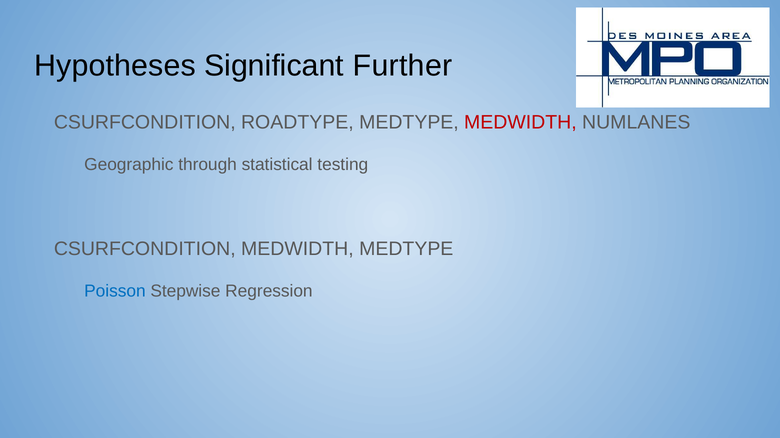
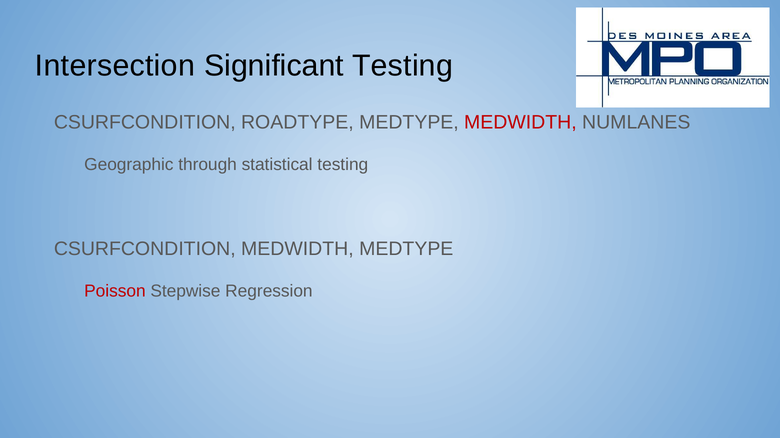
Hypotheses: Hypotheses -> Intersection
Significant Further: Further -> Testing
Poisson colour: blue -> red
